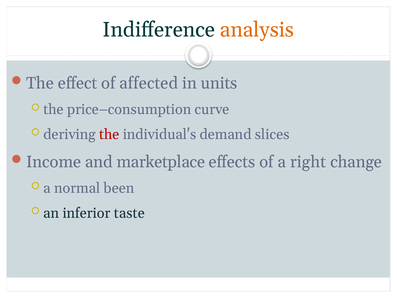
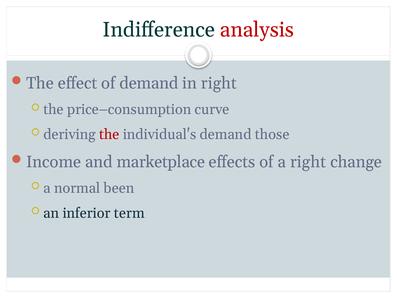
analysis colour: orange -> red
of affected: affected -> demand
in units: units -> right
slices: slices -> those
taste: taste -> term
